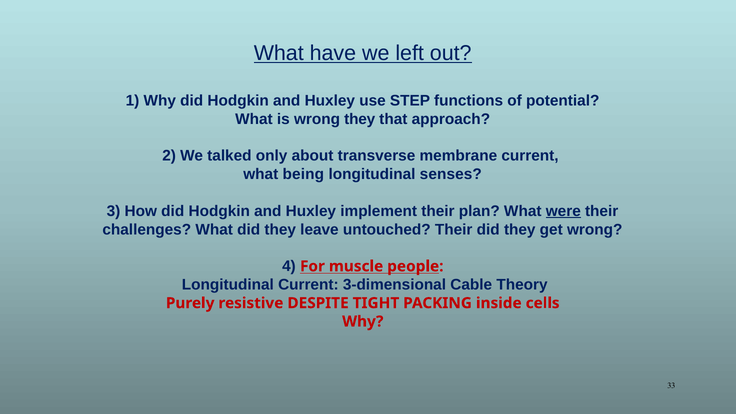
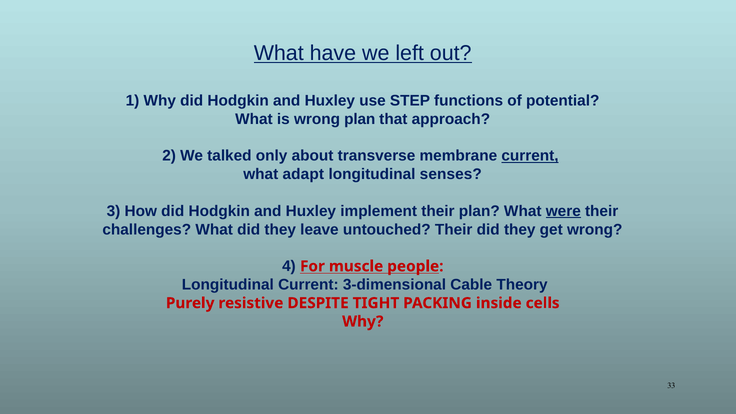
wrong they: they -> plan
current at (530, 156) underline: none -> present
being: being -> adapt
